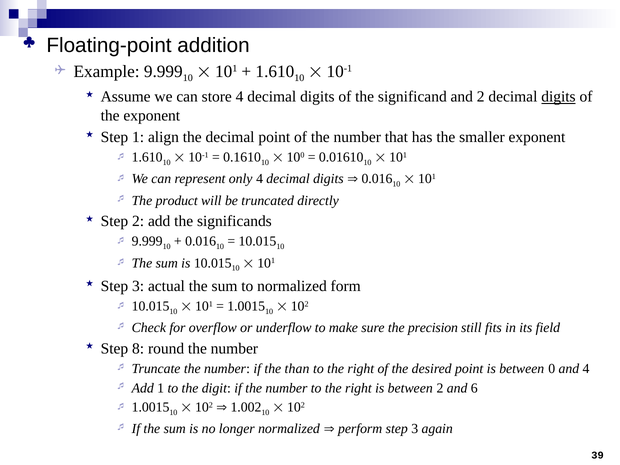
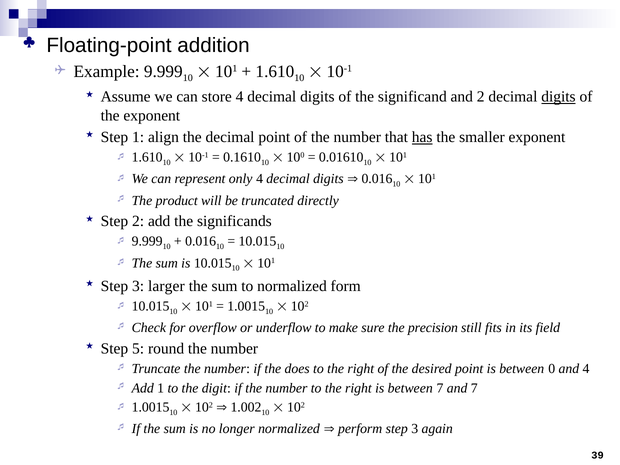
has underline: none -> present
actual: actual -> larger
8: 8 -> 5
than: than -> does
between 2: 2 -> 7
and 6: 6 -> 7
